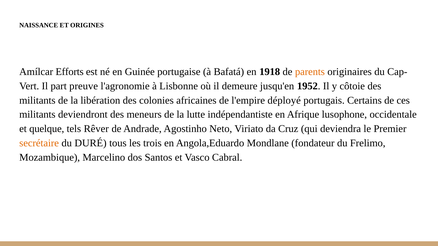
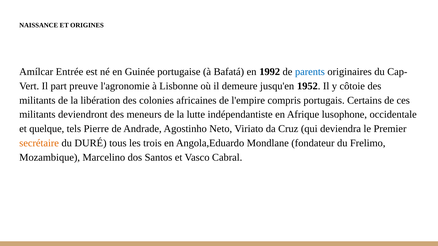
Efforts: Efforts -> Entrée
1918: 1918 -> 1992
parents colour: orange -> blue
déployé: déployé -> compris
Rêver: Rêver -> Pierre
